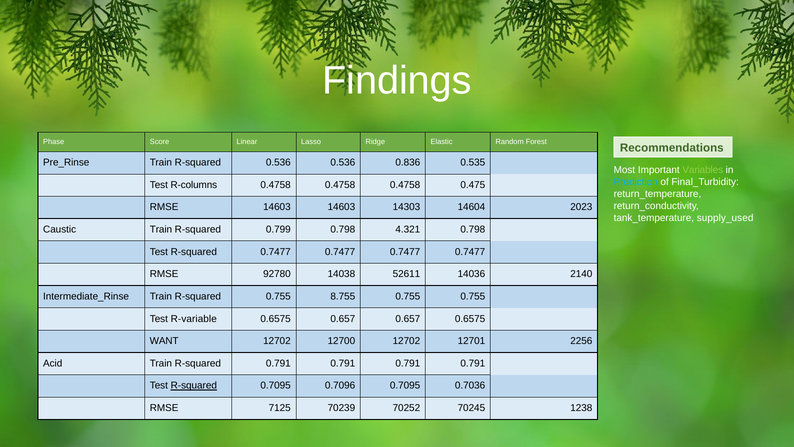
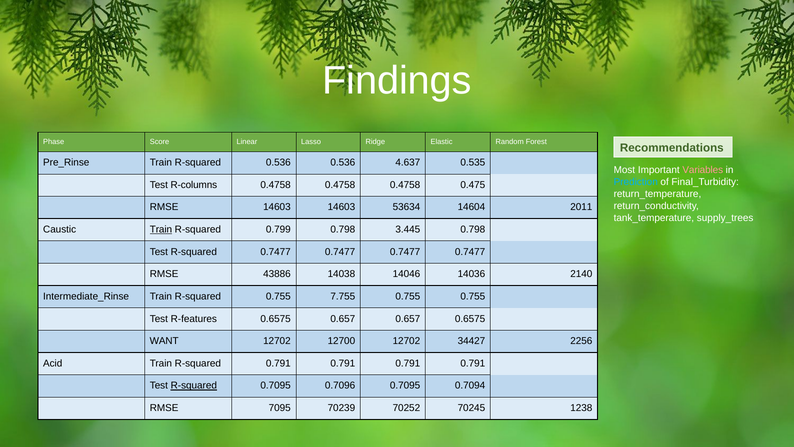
0.836: 0.836 -> 4.637
Variables colour: light green -> pink
14303: 14303 -> 53634
2023: 2023 -> 2011
supply_used: supply_used -> supply_trees
Train at (161, 229) underline: none -> present
4.321: 4.321 -> 3.445
92780: 92780 -> 43886
52611: 52611 -> 14046
8.755: 8.755 -> 7.755
R-variable: R-variable -> R-features
12701: 12701 -> 34427
0.7036: 0.7036 -> 0.7094
7125: 7125 -> 7095
